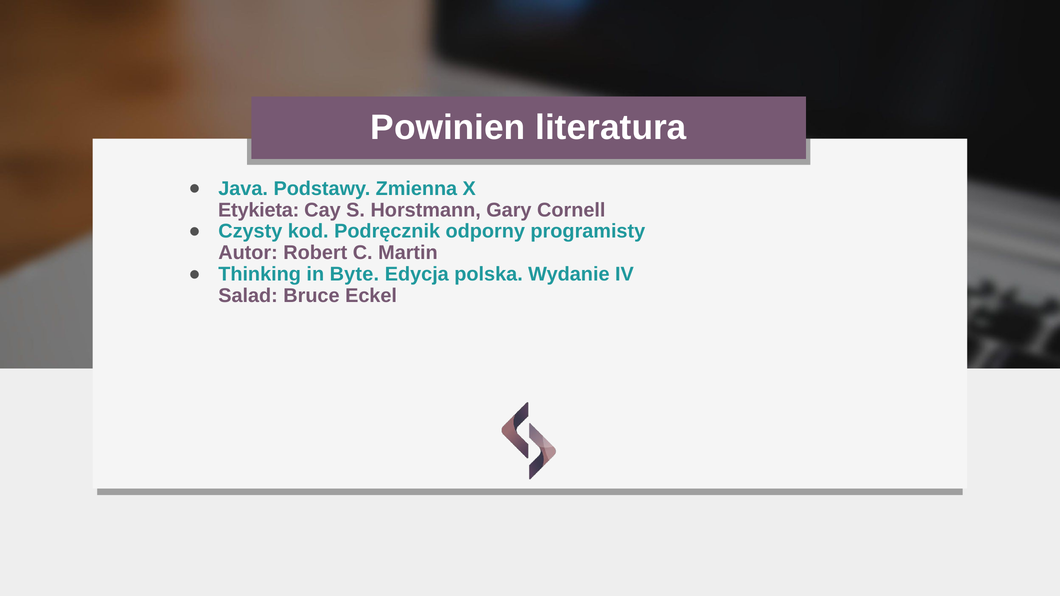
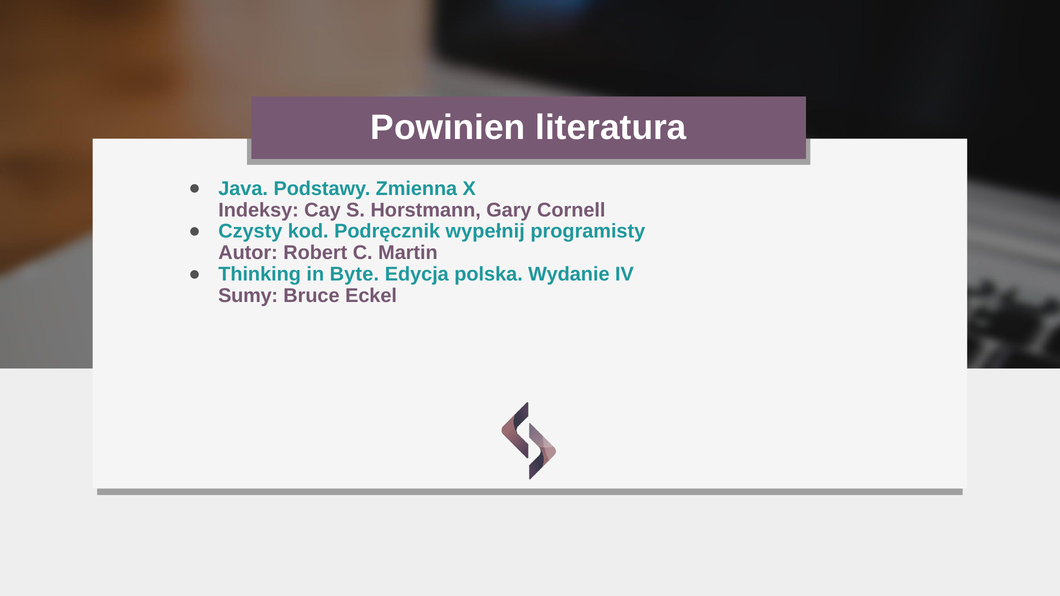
Etykieta: Etykieta -> Indeksy
odporny: odporny -> wypełnij
Salad: Salad -> Sumy
